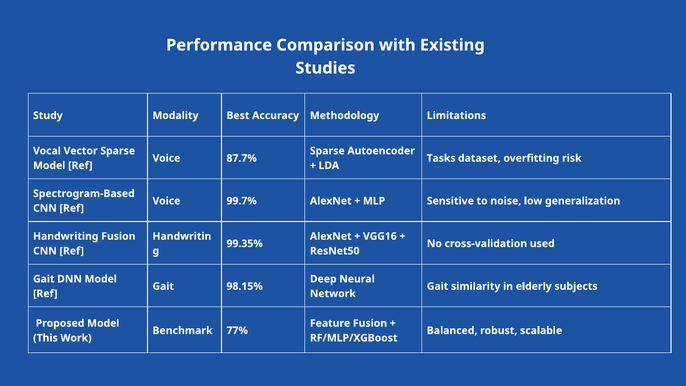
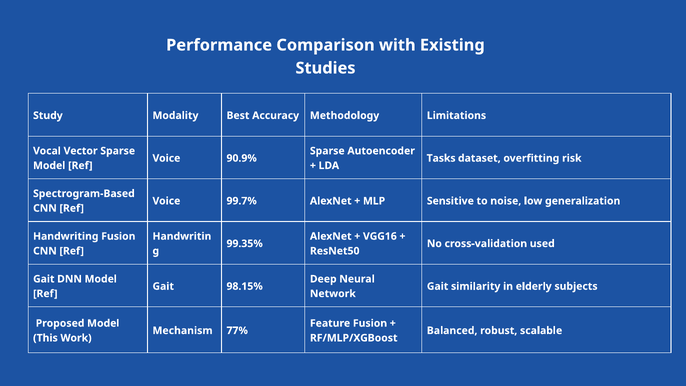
87.7%: 87.7% -> 90.9%
Benchmark: Benchmark -> Mechanism
